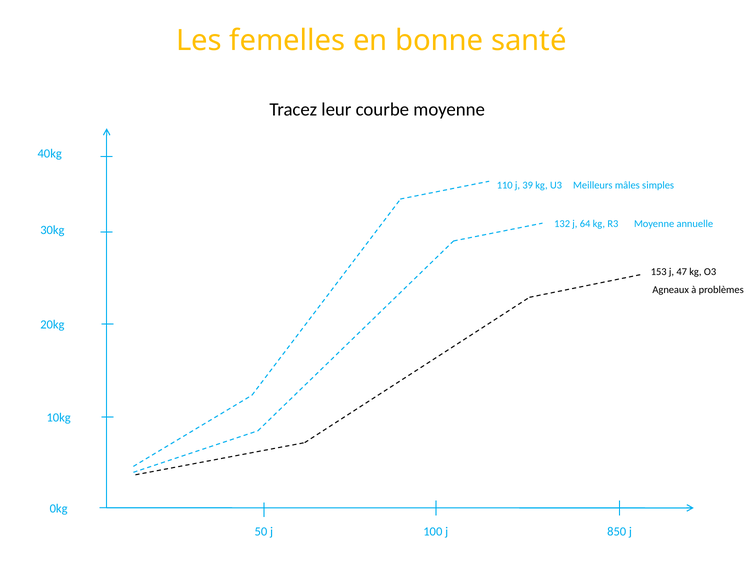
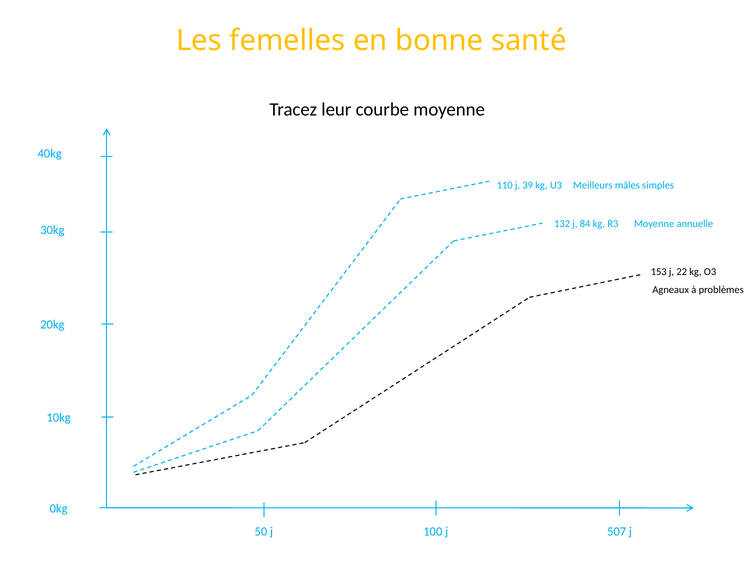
64: 64 -> 84
47: 47 -> 22
850: 850 -> 507
